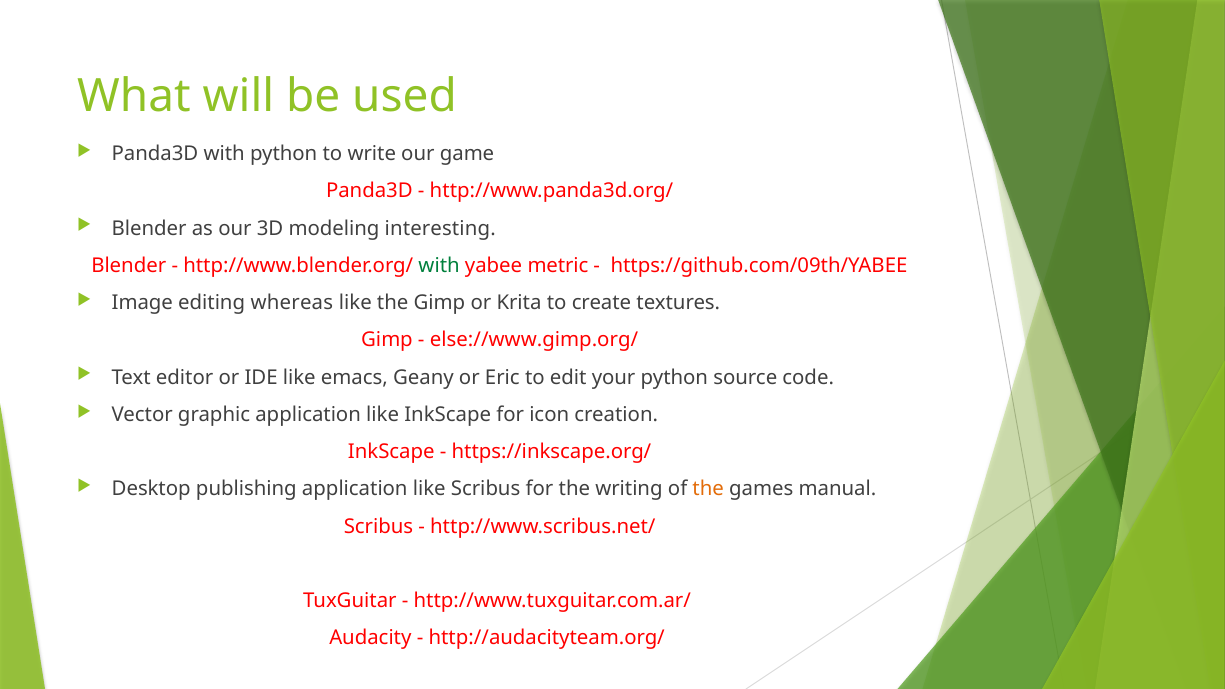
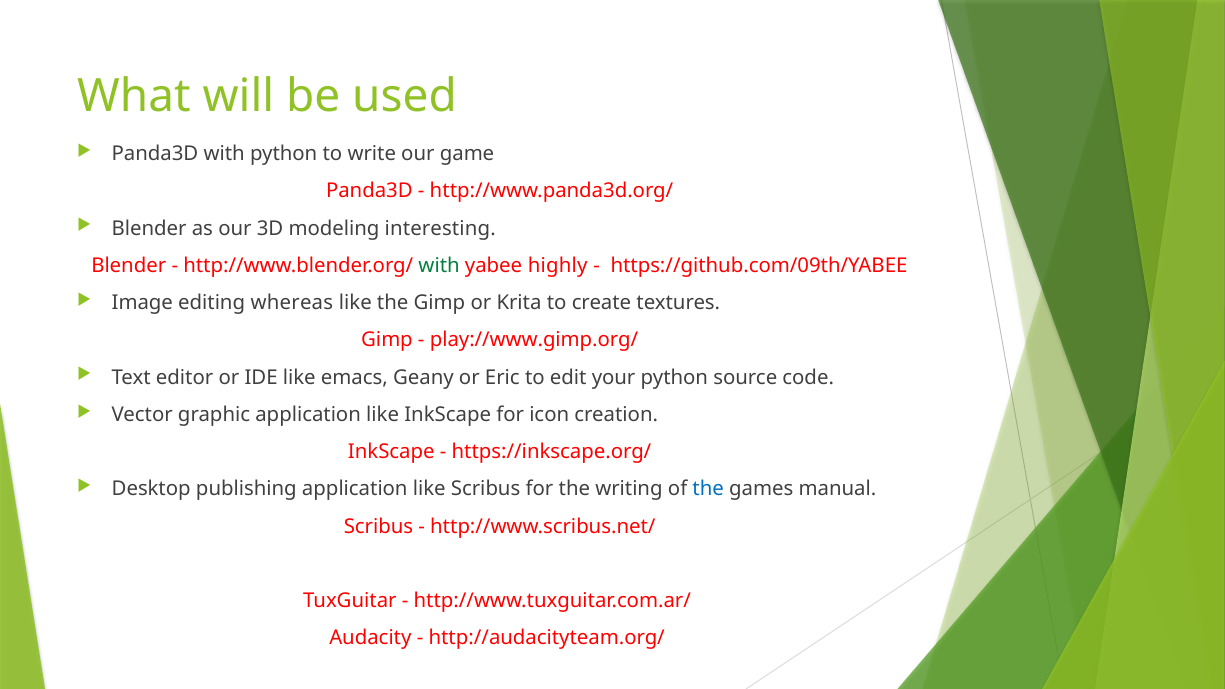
metric: metric -> highly
else://www.gimp.org/: else://www.gimp.org/ -> play://www.gimp.org/
the at (708, 489) colour: orange -> blue
